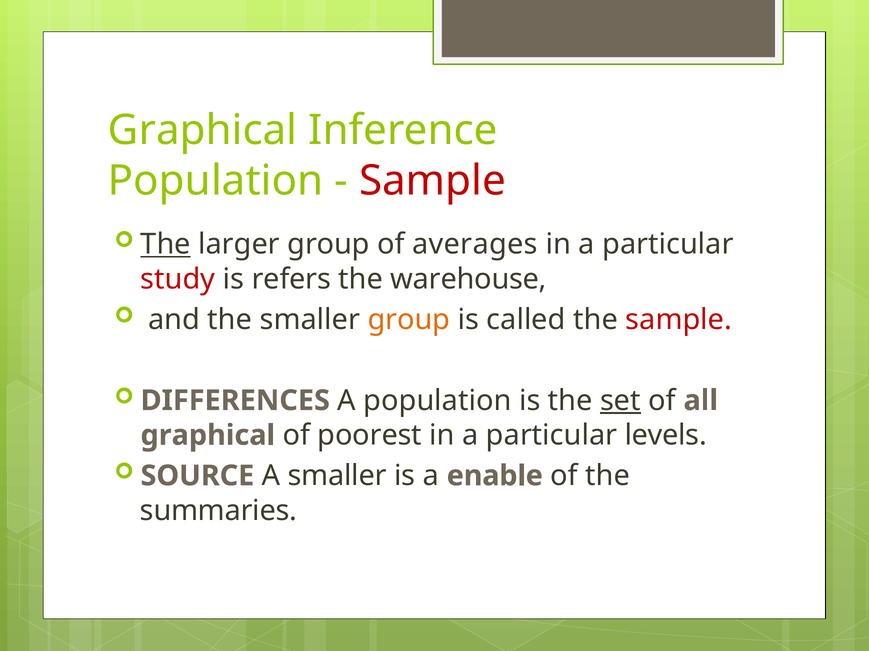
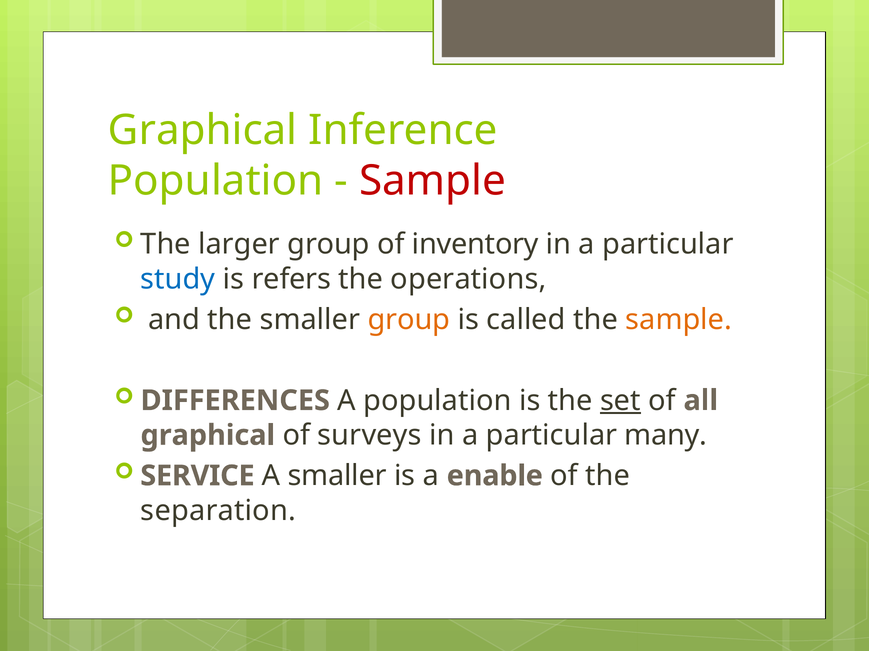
The at (166, 245) underline: present -> none
averages: averages -> inventory
study colour: red -> blue
warehouse: warehouse -> operations
sample at (679, 320) colour: red -> orange
poorest: poorest -> surveys
levels: levels -> many
SOURCE: SOURCE -> SERVICE
summaries: summaries -> separation
